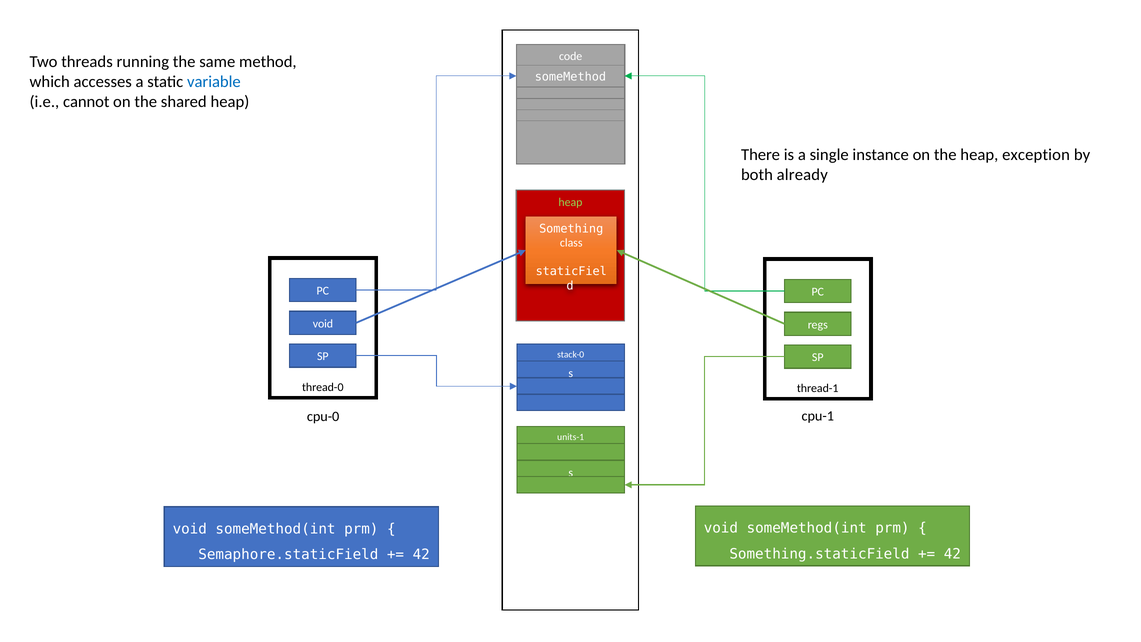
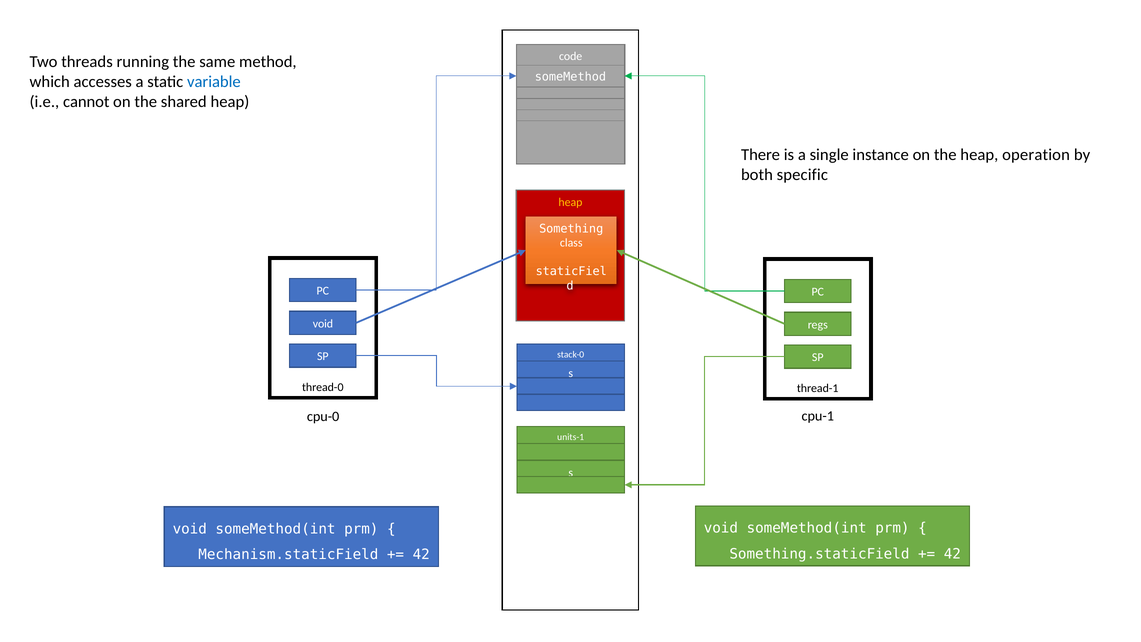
exception: exception -> operation
already: already -> specific
heap at (570, 202) colour: light green -> yellow
Semaphore.staticField: Semaphore.staticField -> Mechanism.staticField
